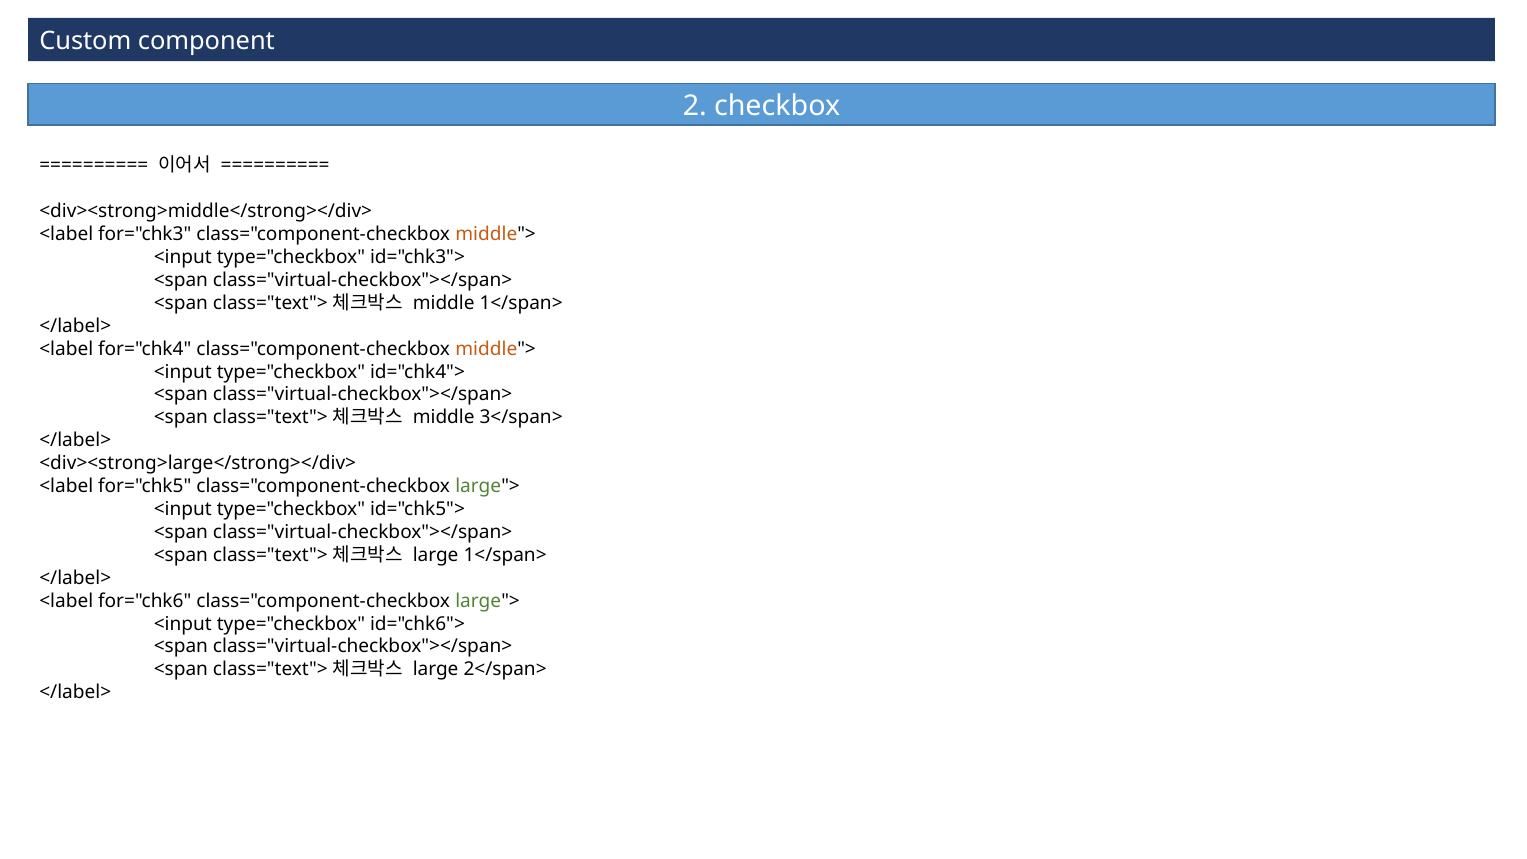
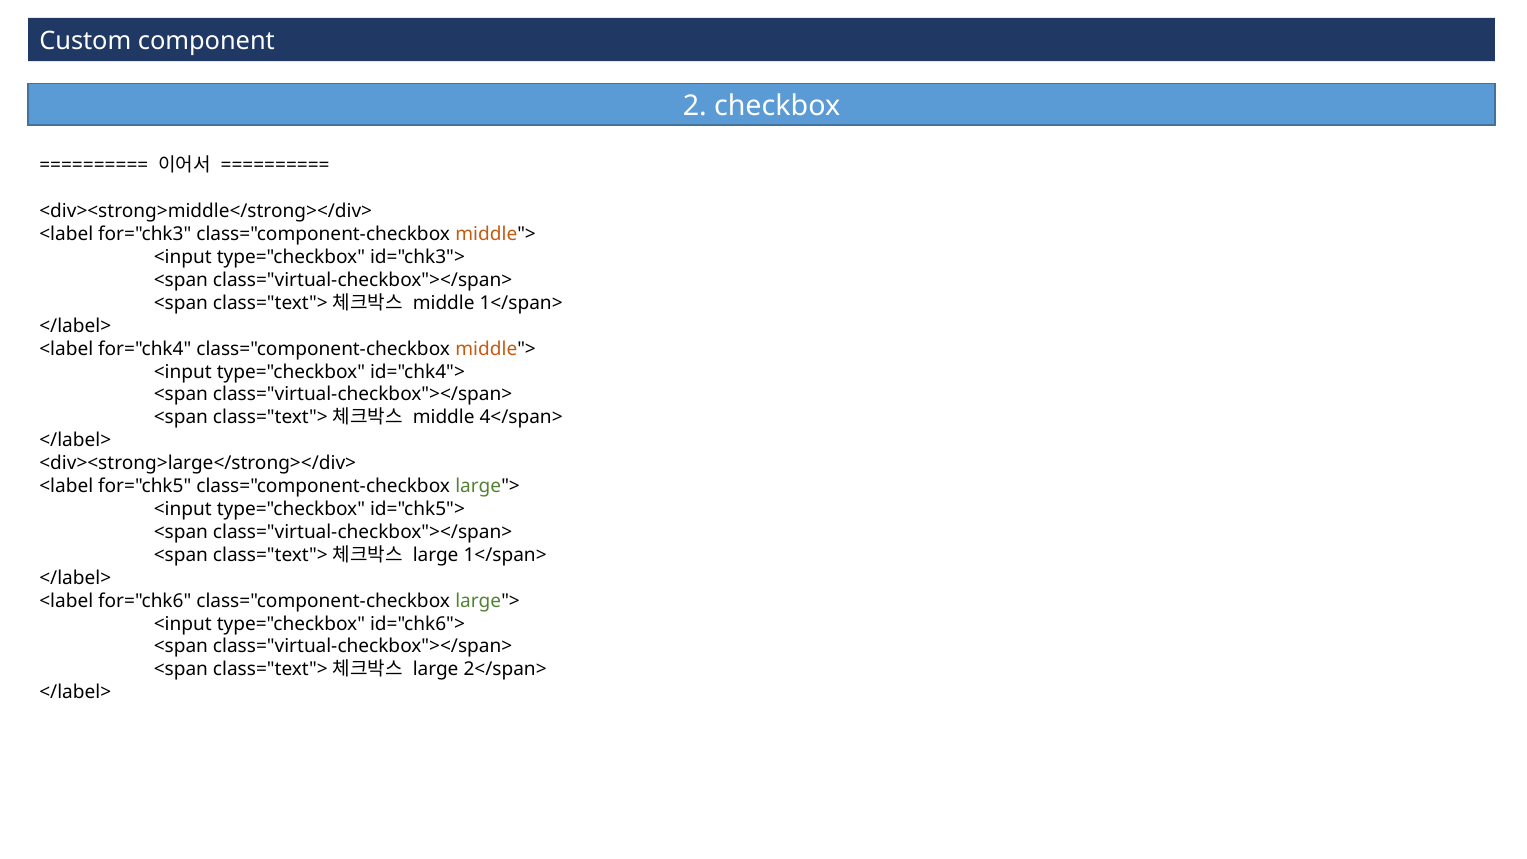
3</span>: 3</span> -> 4</span>
